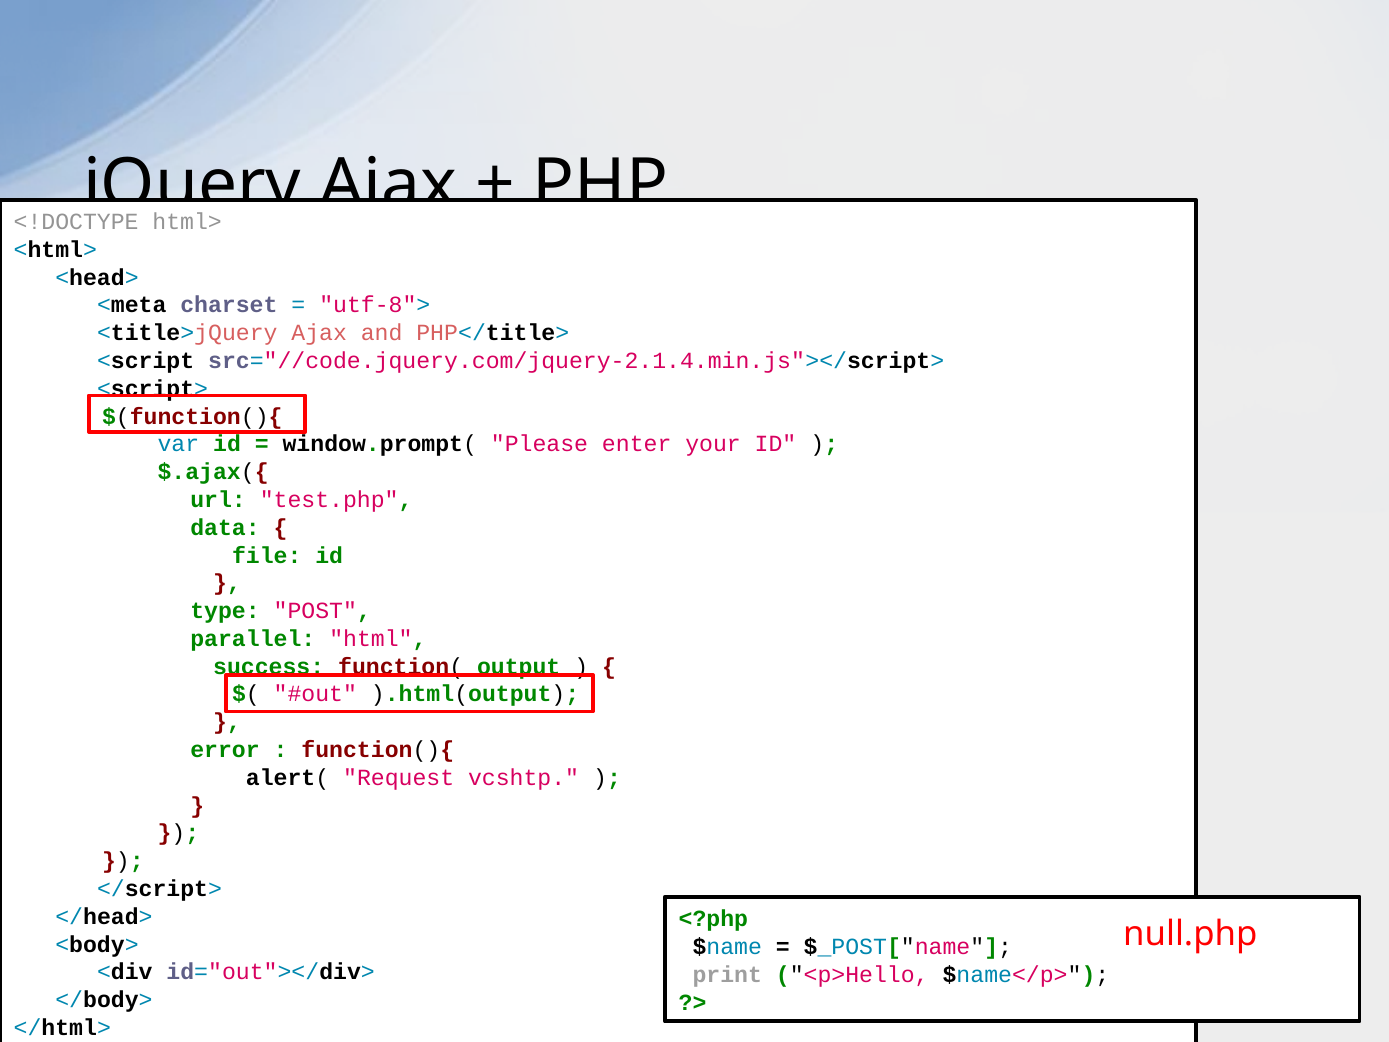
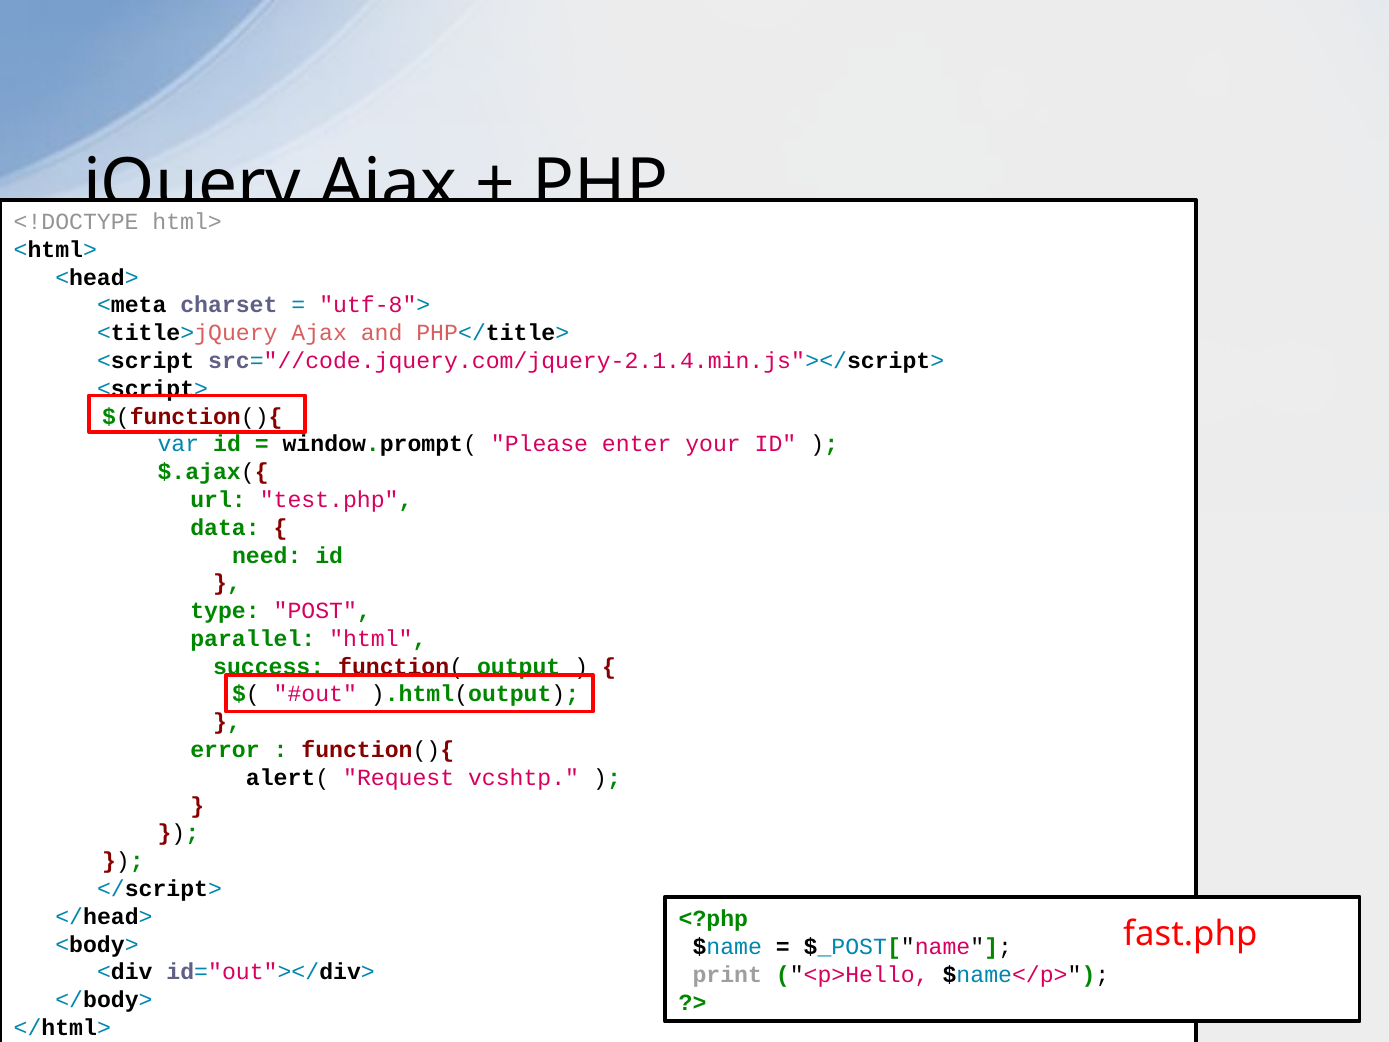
file: file -> need
null.php: null.php -> fast.php
